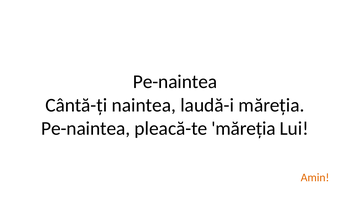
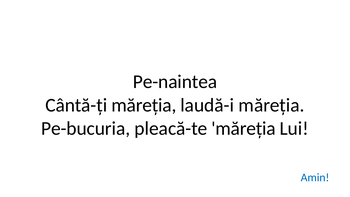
Cântă-ți naintea: naintea -> măreția
Pe-naintea at (86, 128): Pe-naintea -> Pe-bucuria
Amin colour: orange -> blue
